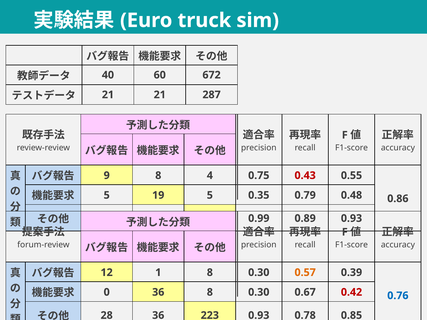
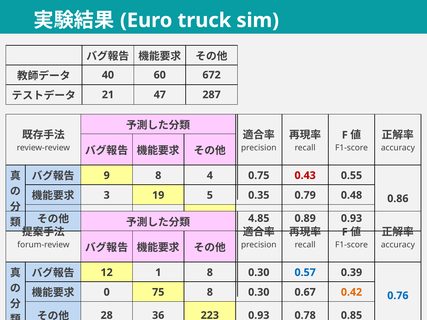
21 21: 21 -> 47
5 at (107, 195): 5 -> 3
0.99: 0.99 -> 4.85
0.57 colour: orange -> blue
0 36: 36 -> 75
0.42 colour: red -> orange
